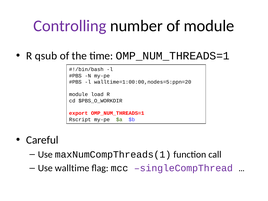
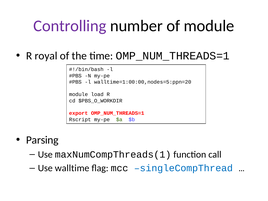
qsub: qsub -> royal
Careful: Careful -> Parsing
singleCompThread colour: purple -> blue
